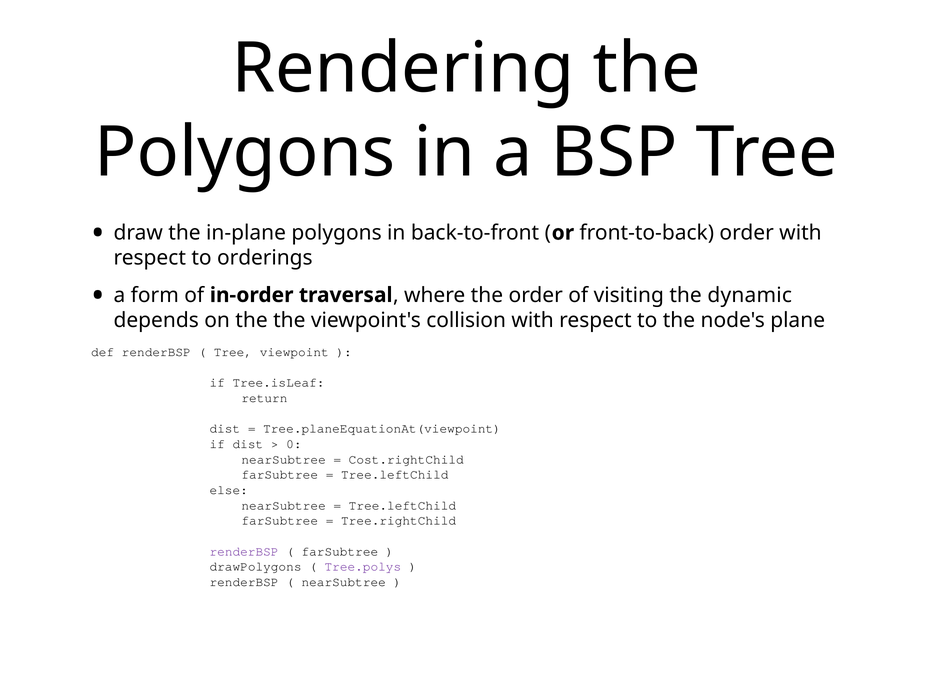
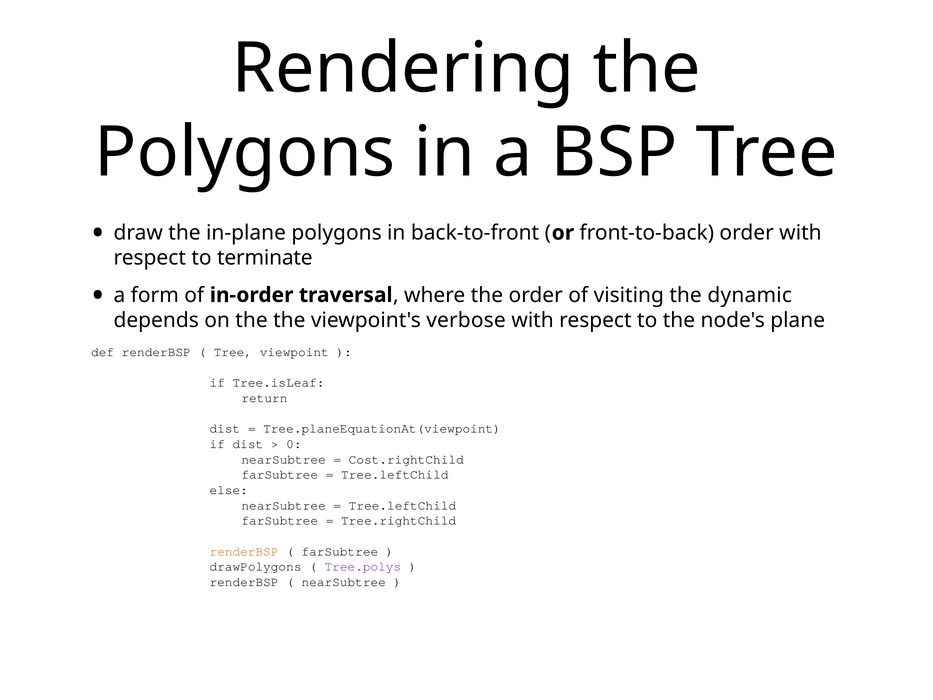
orderings: orderings -> terminate
collision: collision -> verbose
renderBSP at (244, 551) colour: purple -> orange
